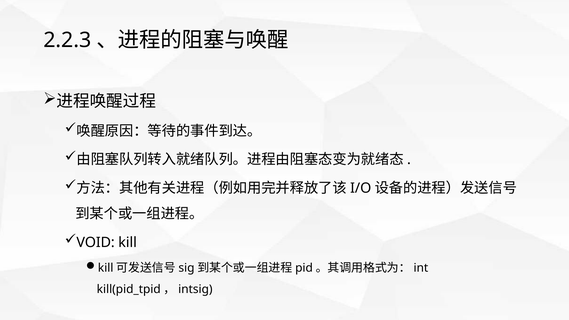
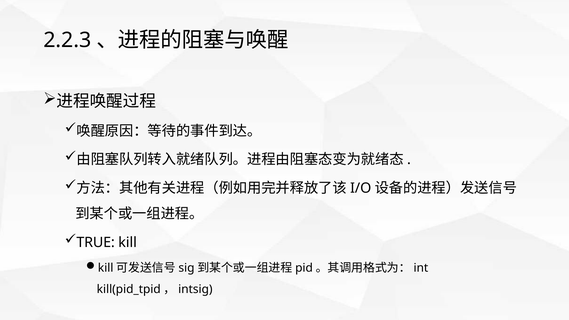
VOID: VOID -> TRUE
